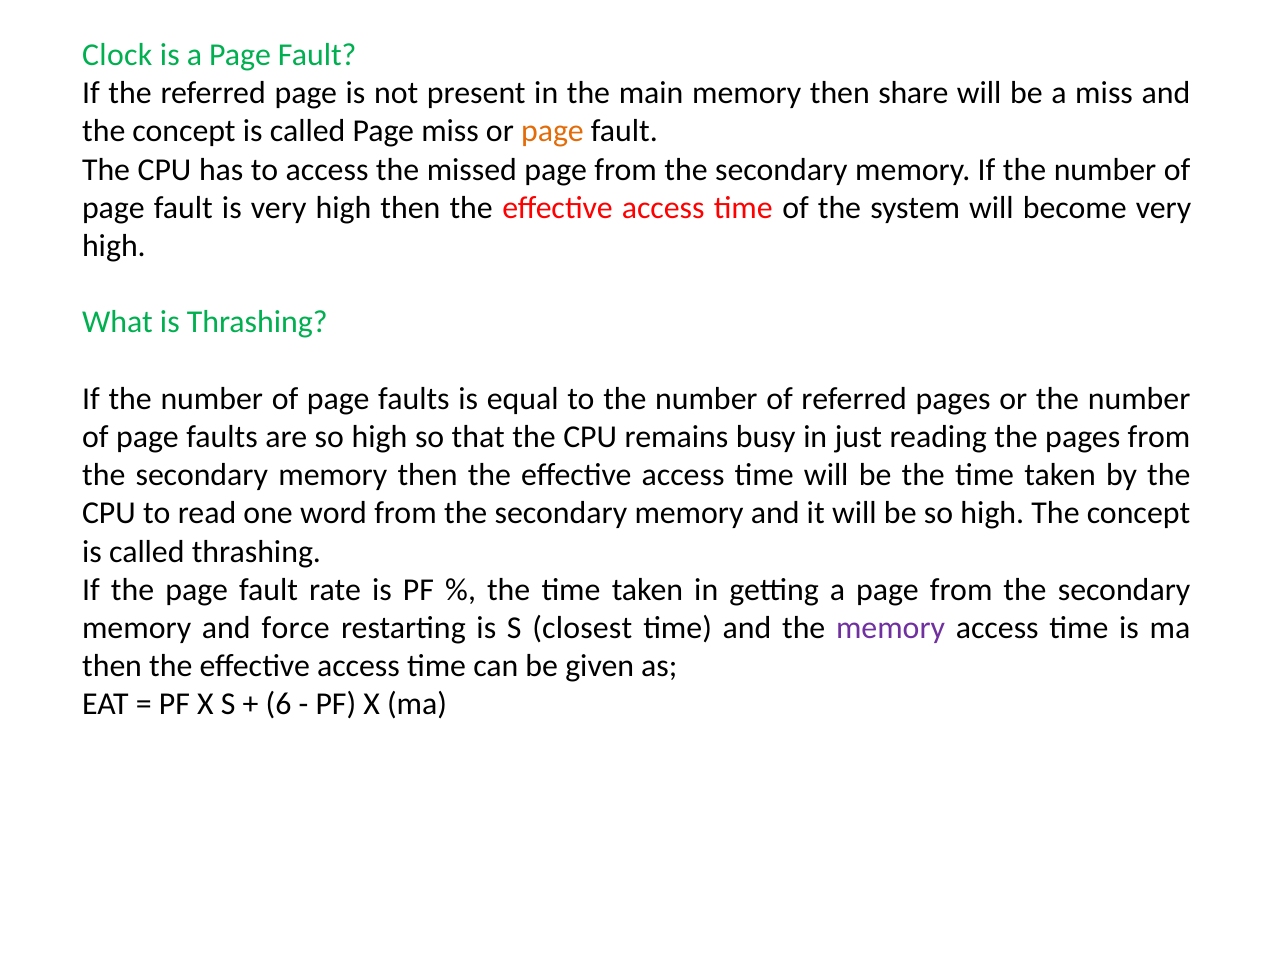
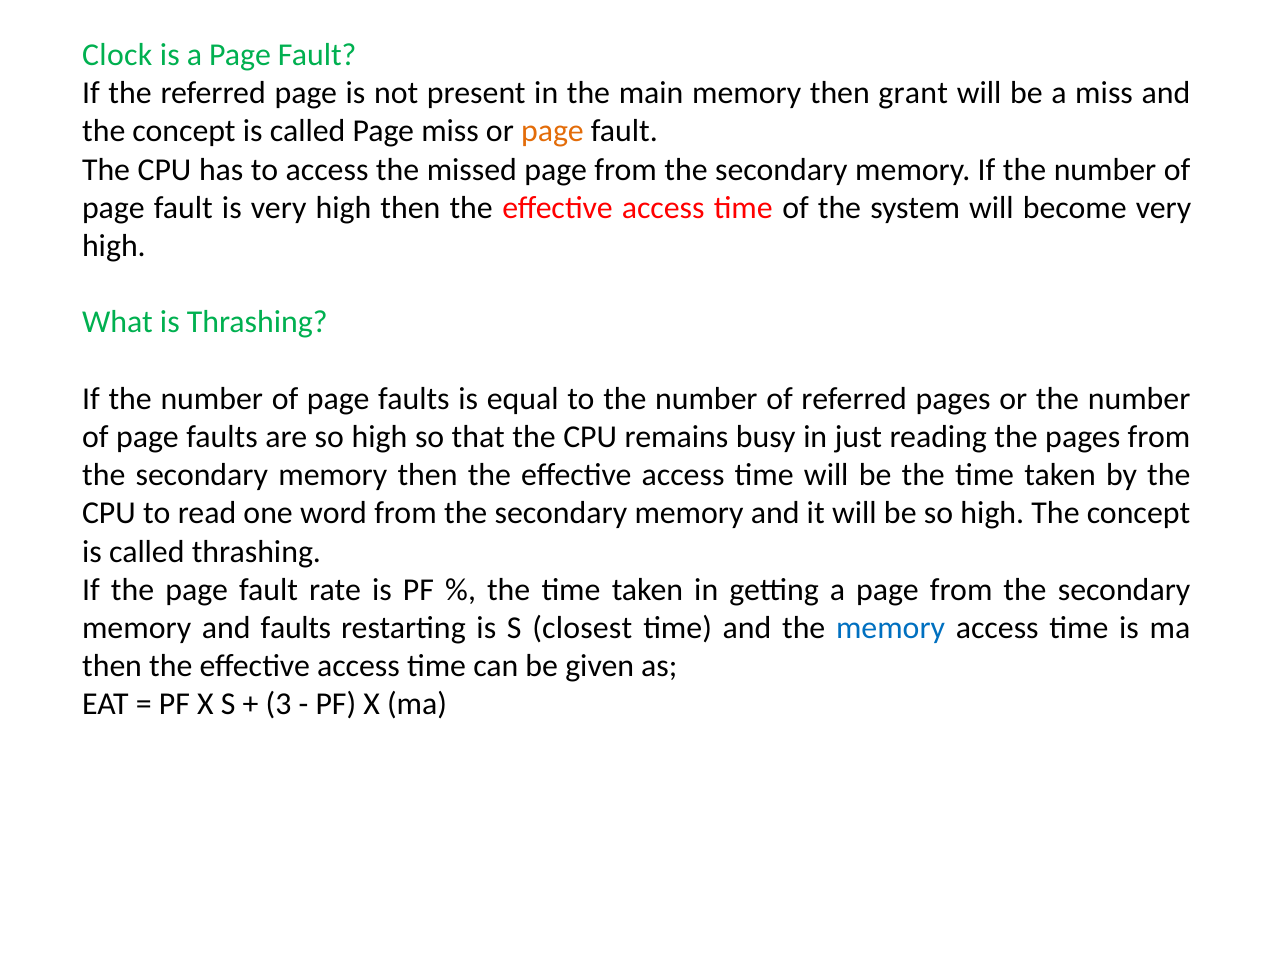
share: share -> grant
and force: force -> faults
memory at (891, 628) colour: purple -> blue
6: 6 -> 3
